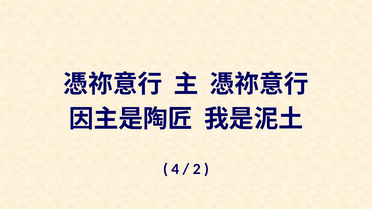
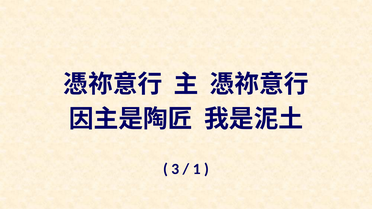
4: 4 -> 3
2: 2 -> 1
